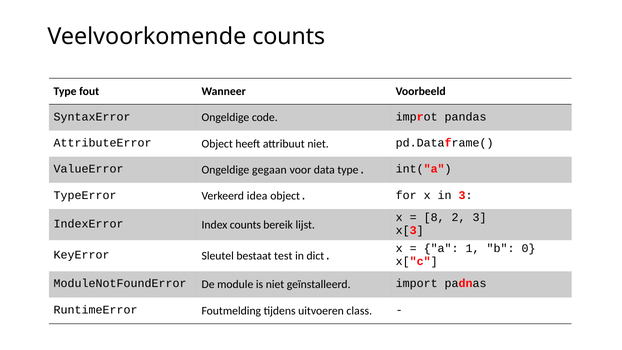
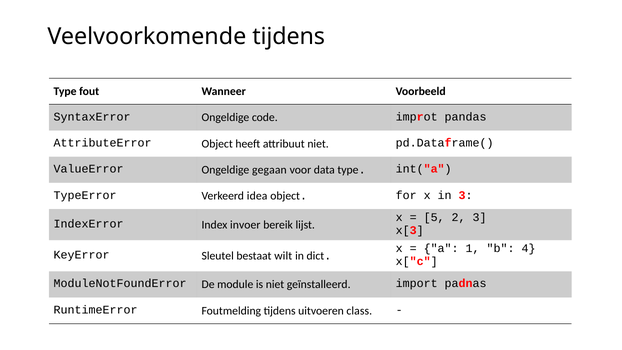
Veelvoorkomende counts: counts -> tijdens
8: 8 -> 5
Index counts: counts -> invoer
0: 0 -> 4
test: test -> wilt
